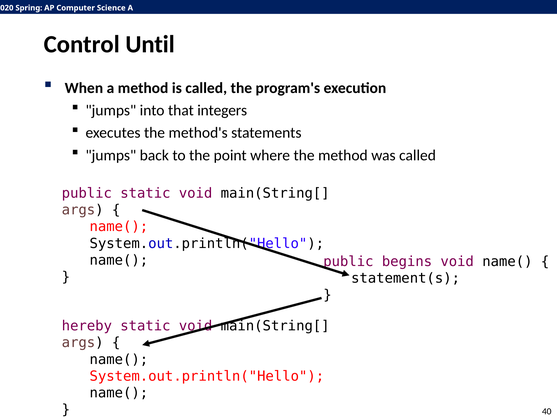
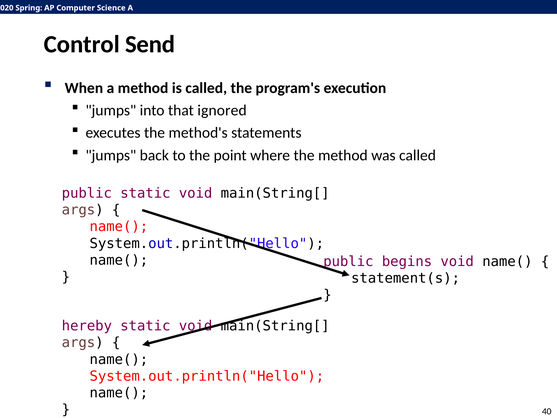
Until: Until -> Send
integers: integers -> ignored
